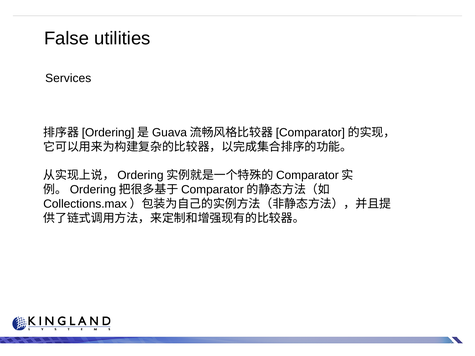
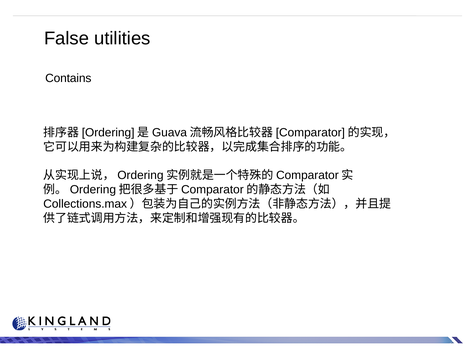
Services: Services -> Contains
